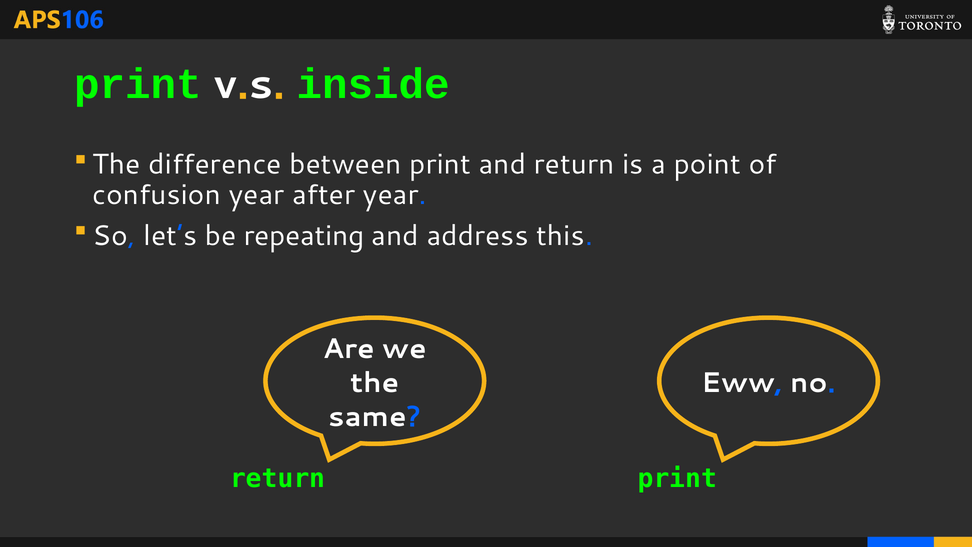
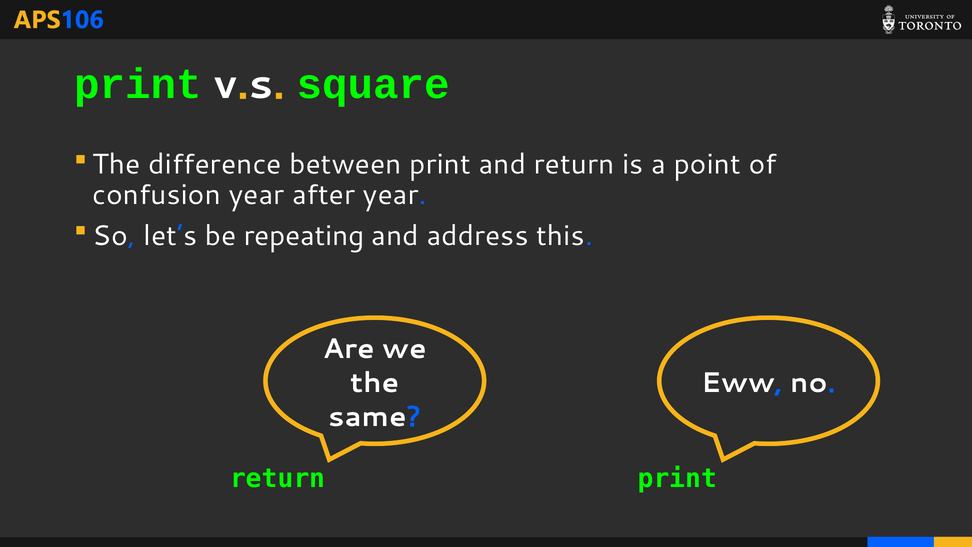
inside: inside -> square
